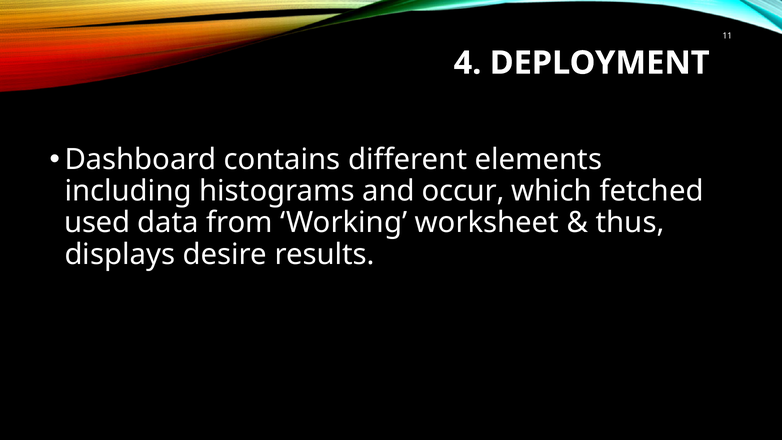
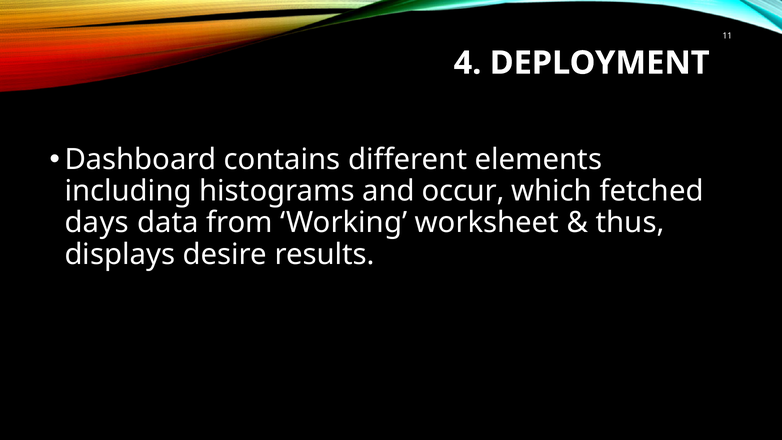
used: used -> days
